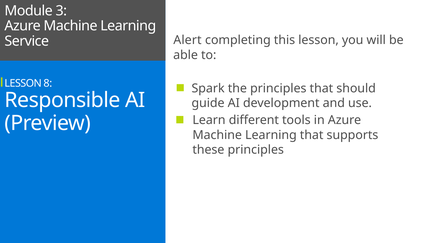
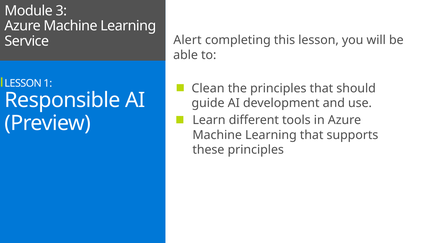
8: 8 -> 1
Spark: Spark -> Clean
